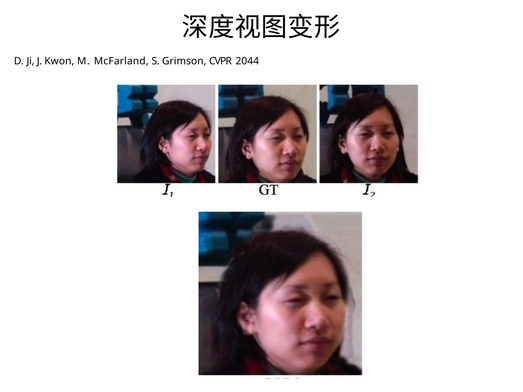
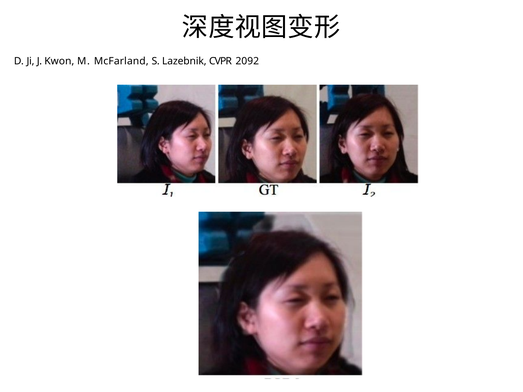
Grimson: Grimson -> Lazebnik
2044: 2044 -> 2092
